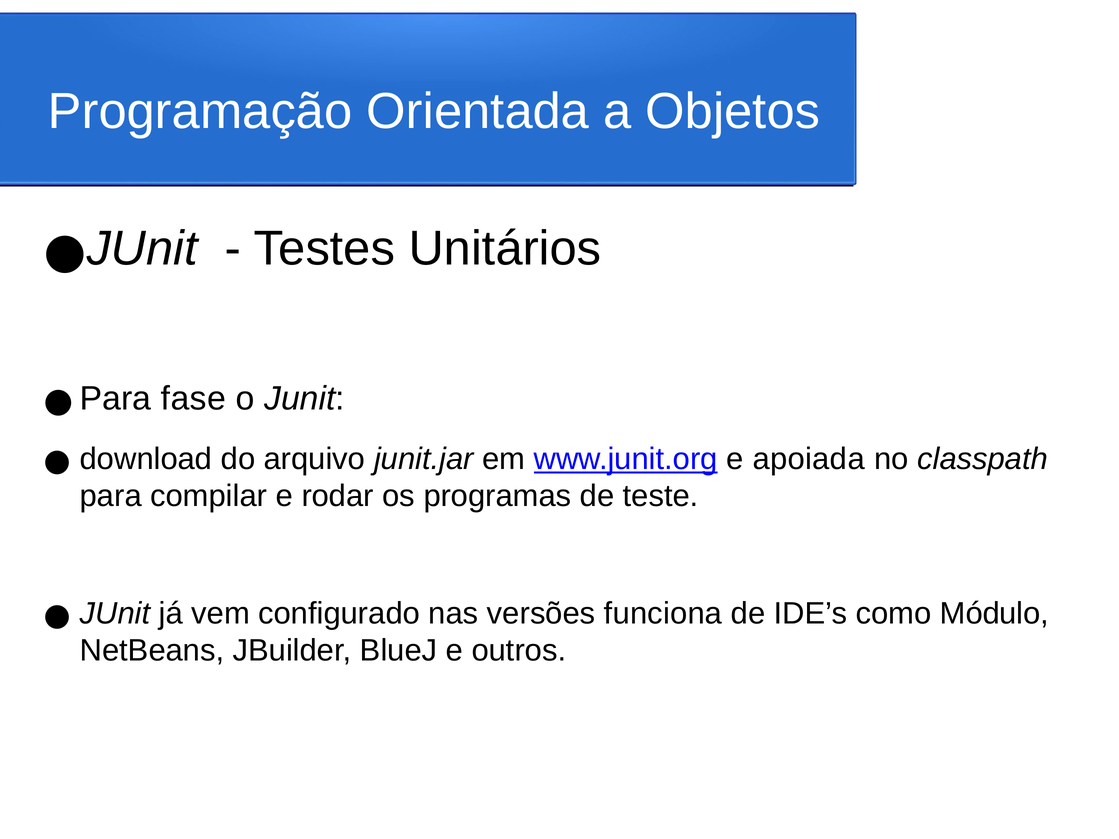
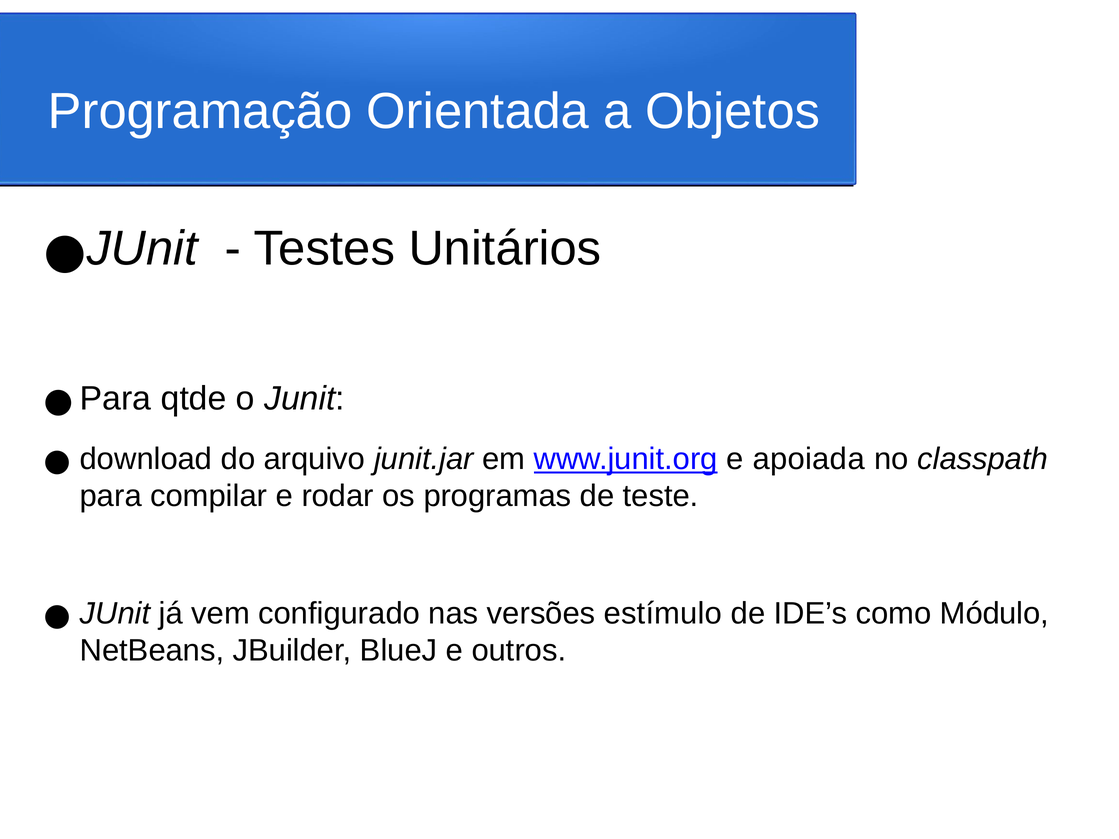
fase: fase -> qtde
funciona: funciona -> estímulo
